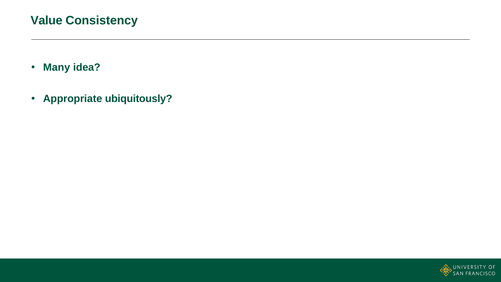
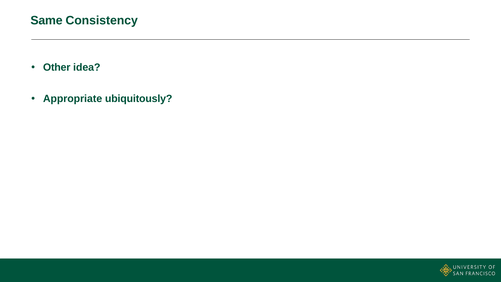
Value: Value -> Same
Many: Many -> Other
